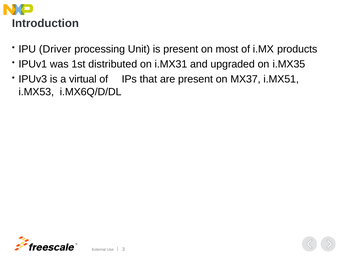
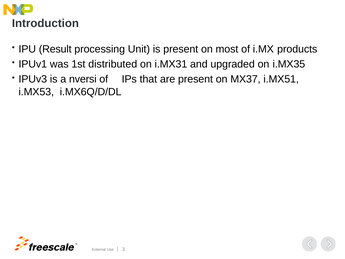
Driver: Driver -> Result
virtual: virtual -> nversi
